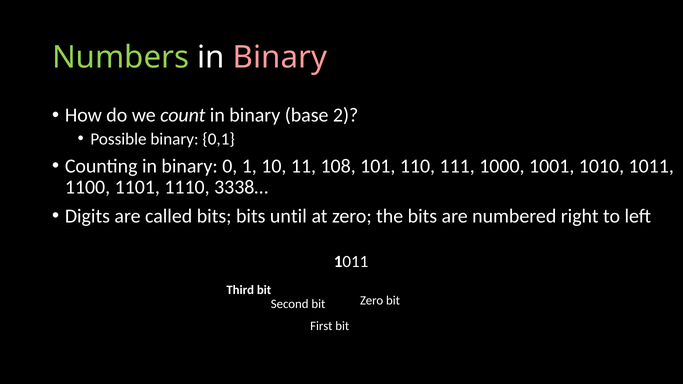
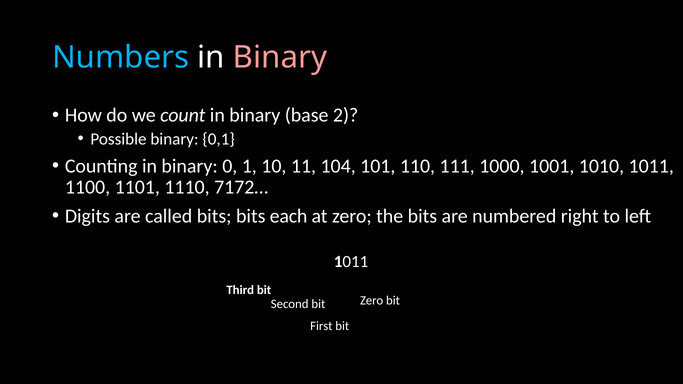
Numbers colour: light green -> light blue
108: 108 -> 104
3338…: 3338… -> 7172…
until: until -> each
